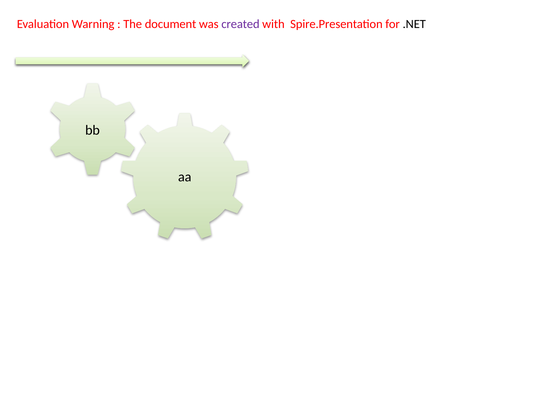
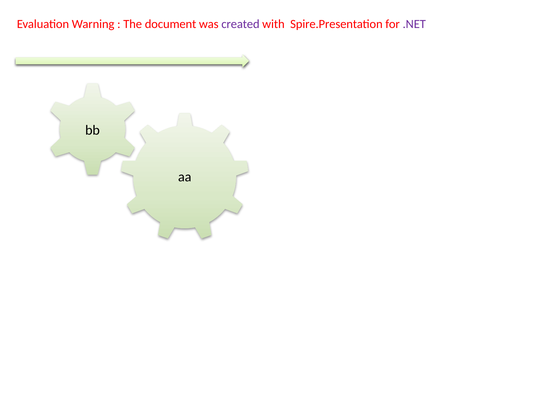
.NET colour: black -> purple
